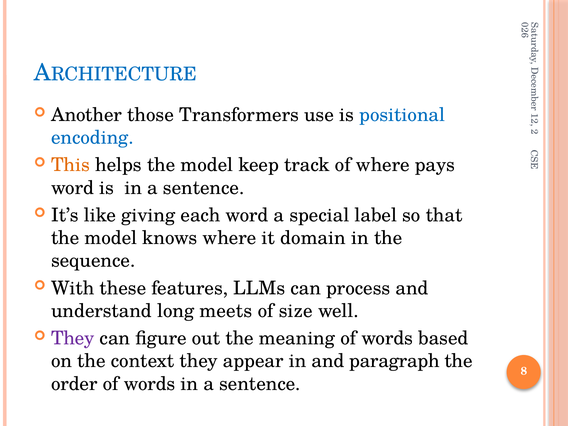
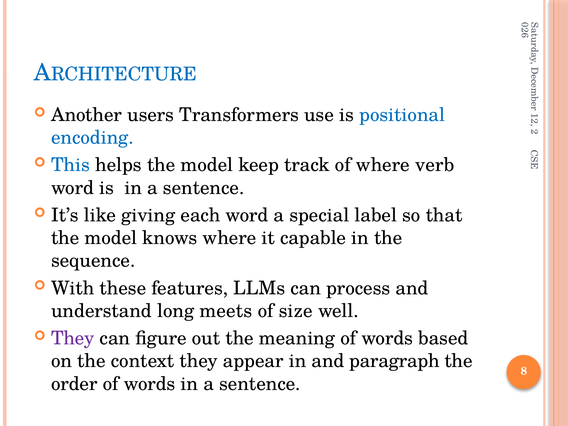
those: those -> users
This colour: orange -> blue
pays: pays -> verb
domain: domain -> capable
